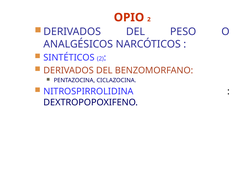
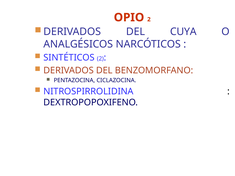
PESO: PESO -> CUYA
